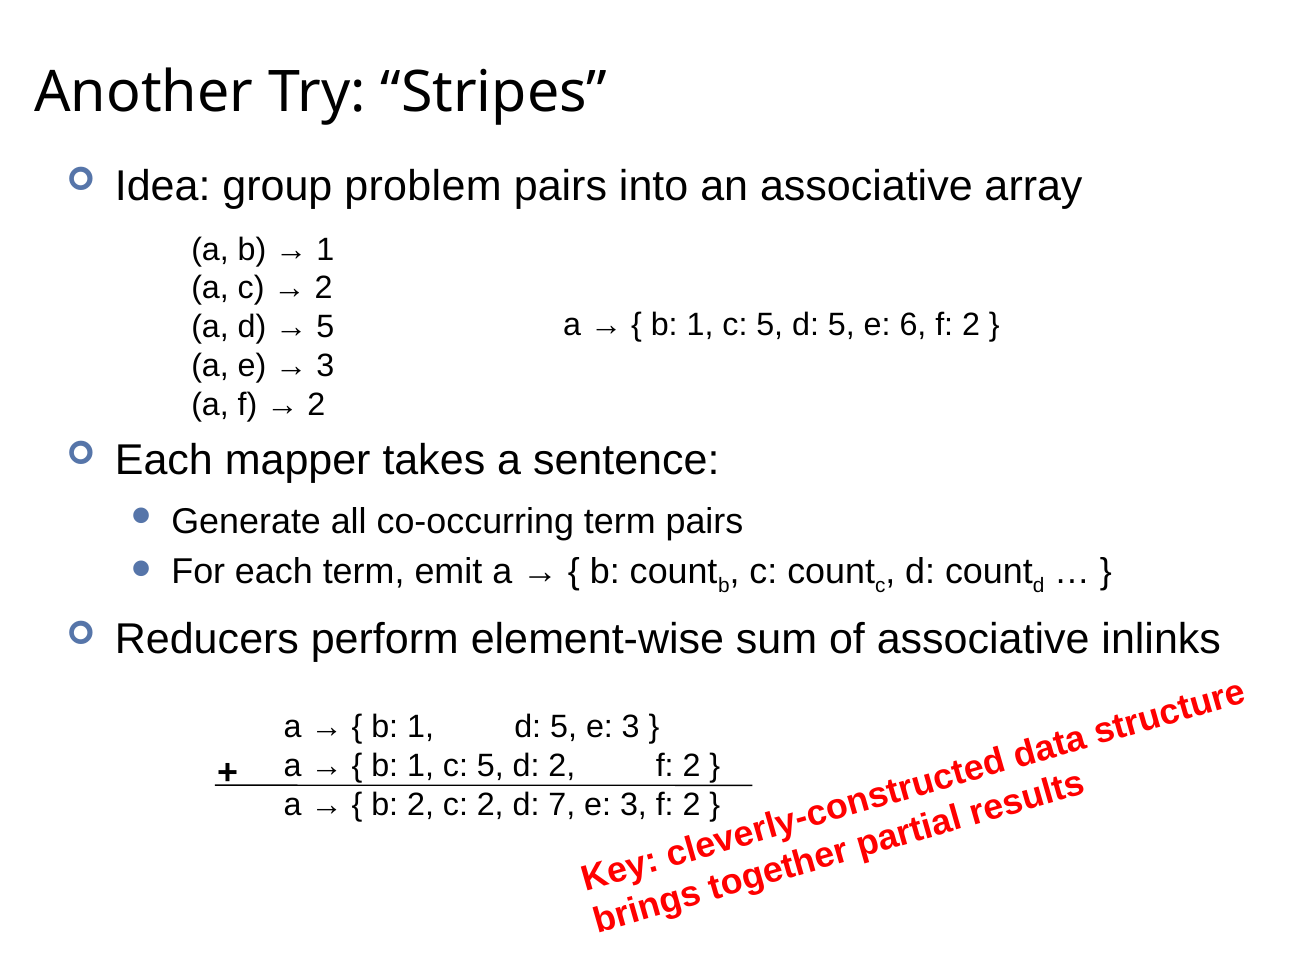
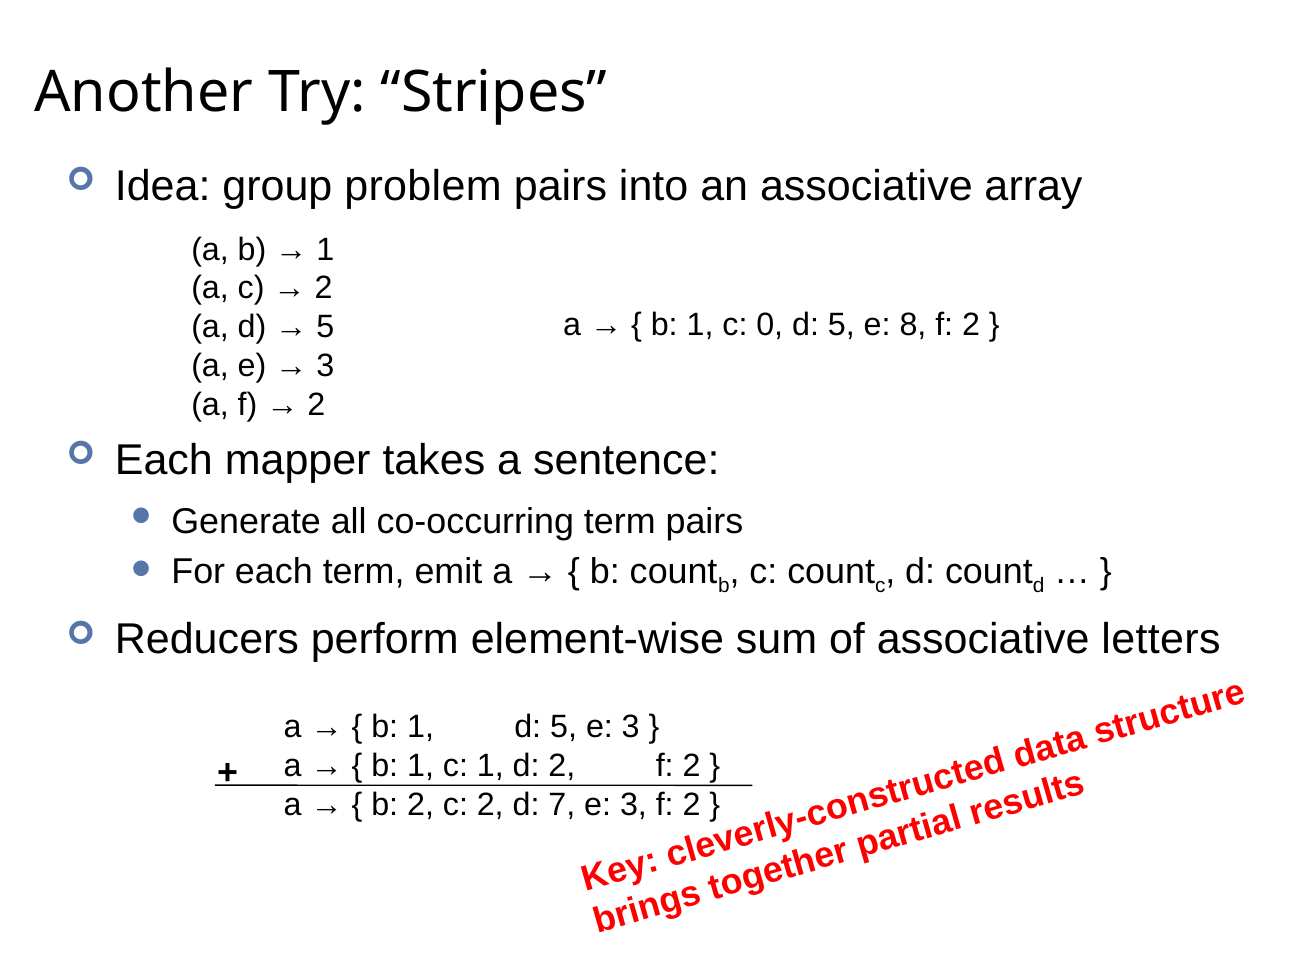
5 at (770, 325): 5 -> 0
6: 6 -> 8
inlinks: inlinks -> letters
5 at (490, 765): 5 -> 1
